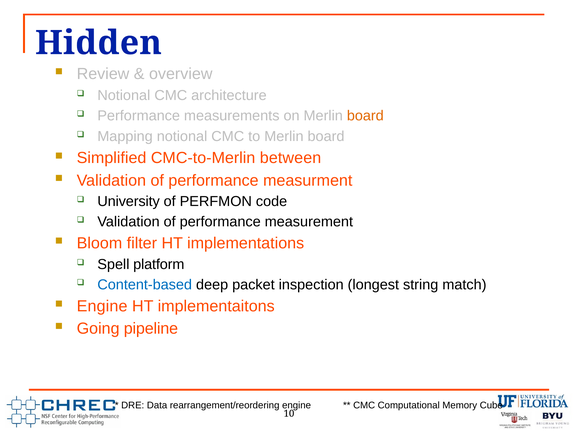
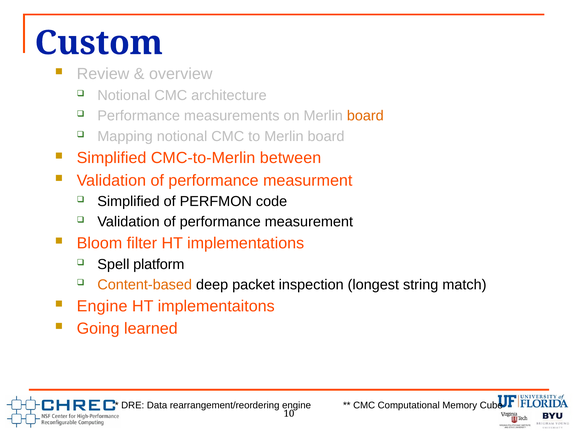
Hidden: Hidden -> Custom
University at (129, 202): University -> Simplified
Content-based colour: blue -> orange
pipeline: pipeline -> learned
